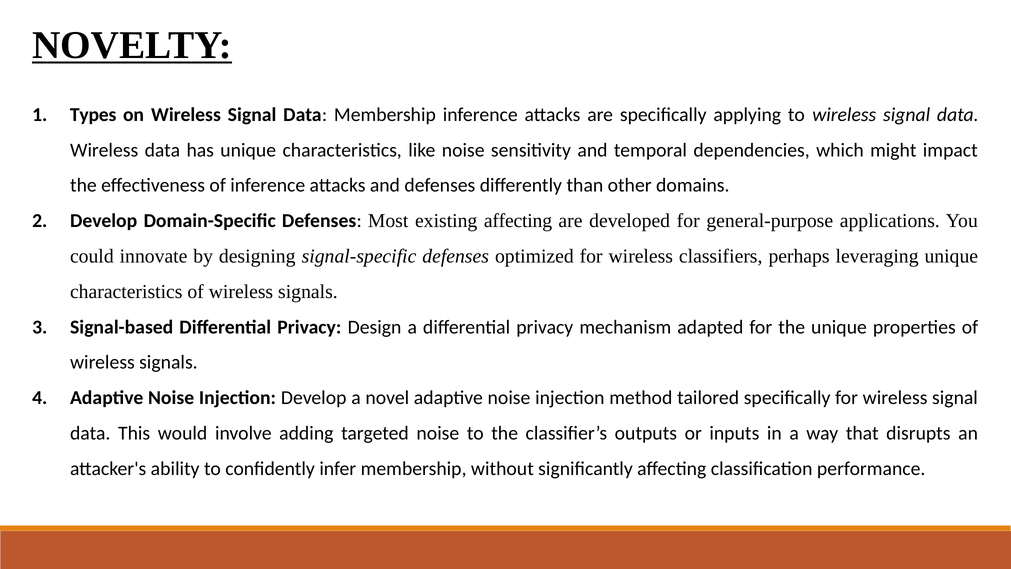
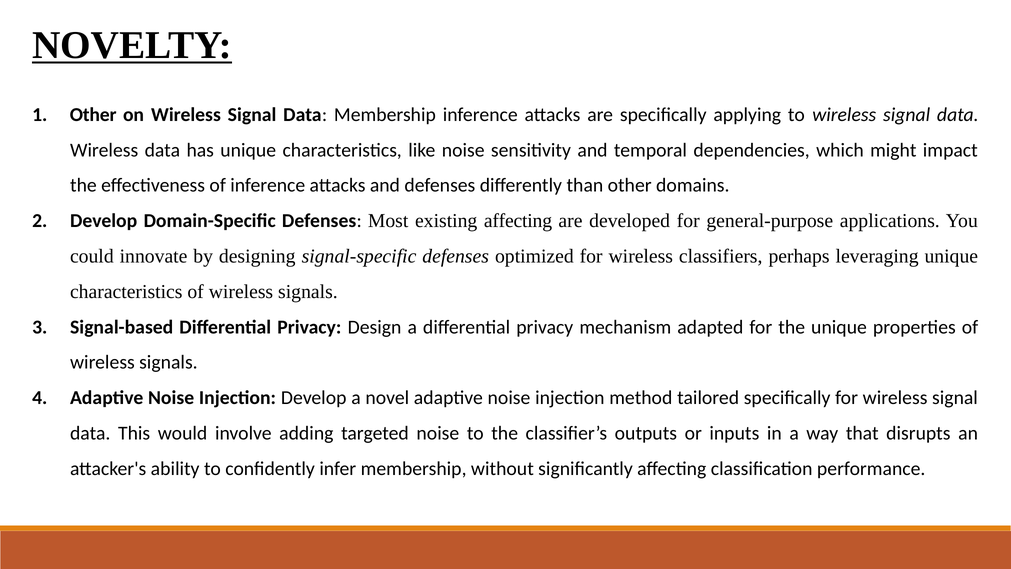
Types at (93, 115): Types -> Other
